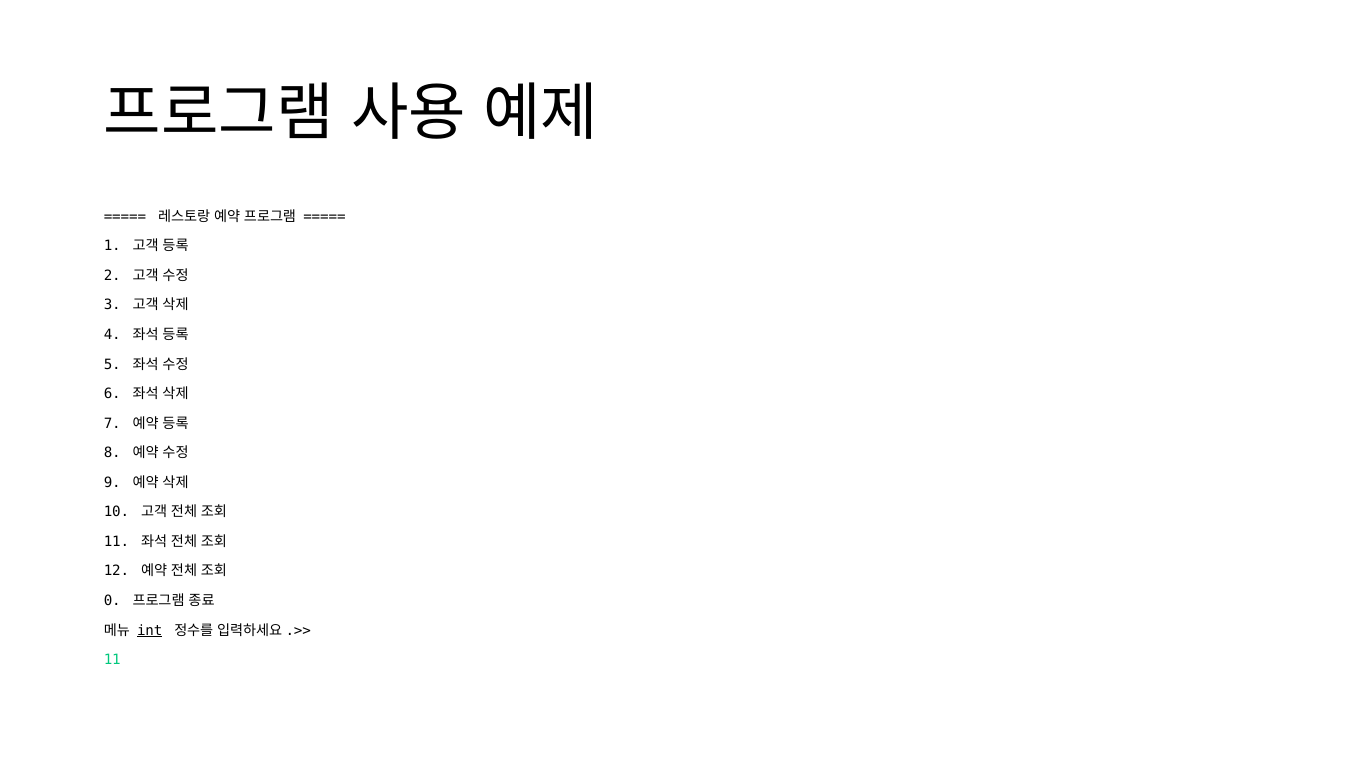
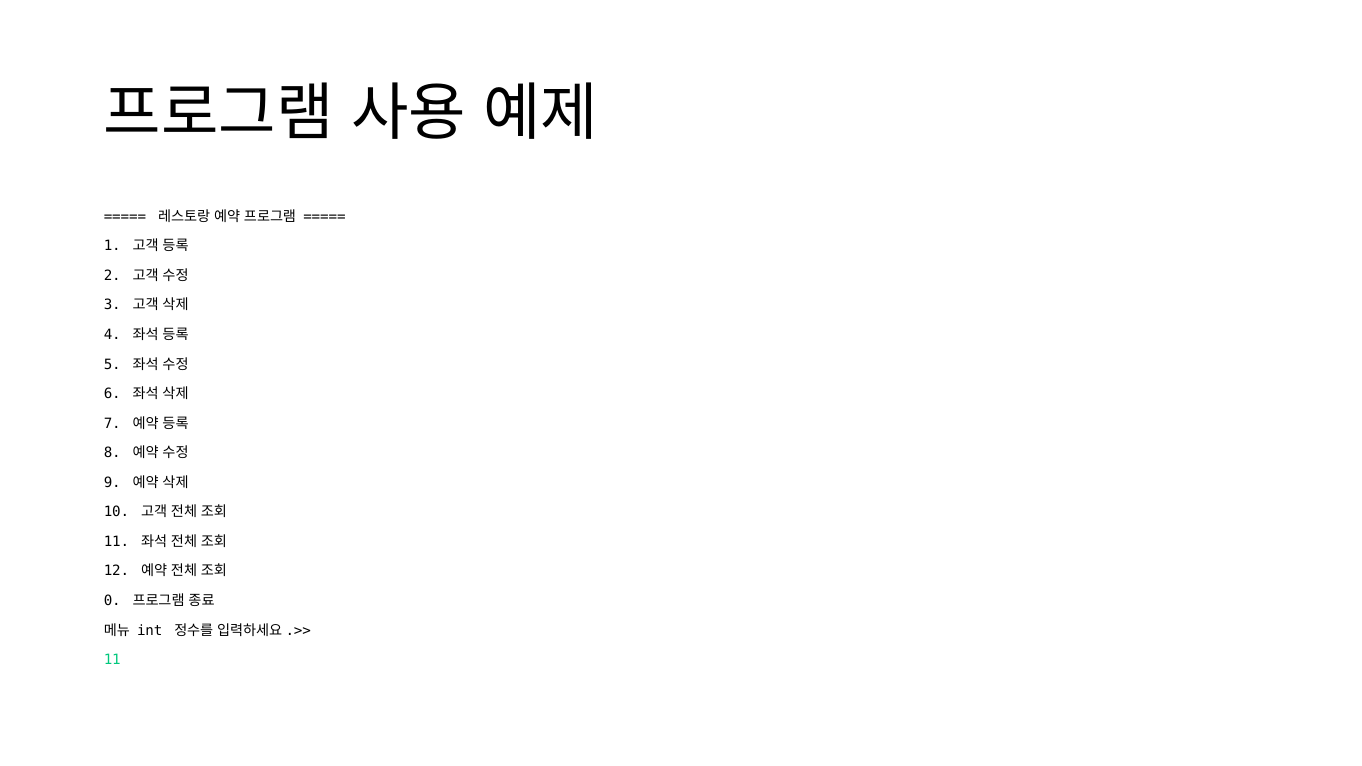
int underline: present -> none
